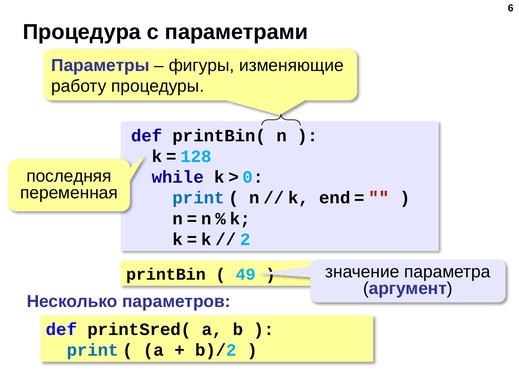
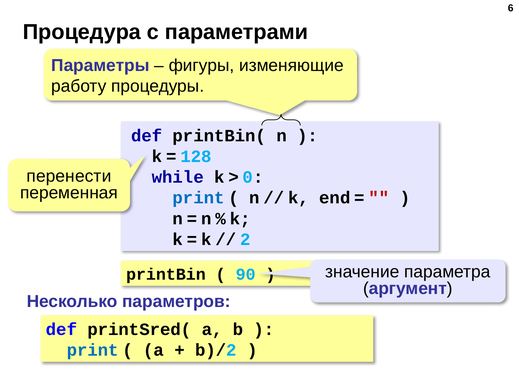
последняя: последняя -> перенести
49: 49 -> 90
